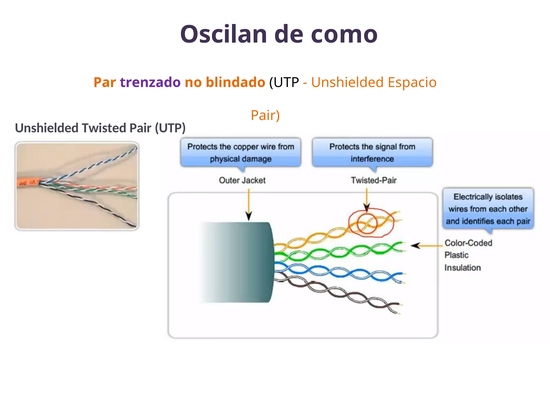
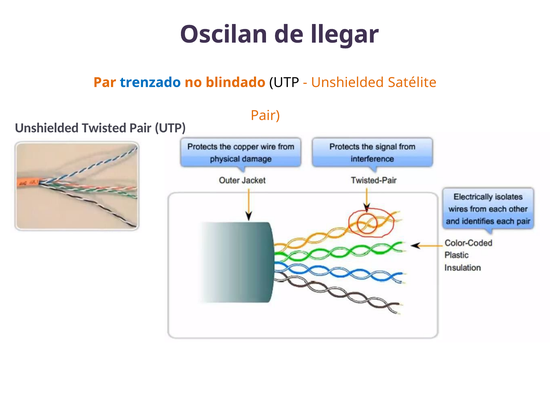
como: como -> llegar
trenzado colour: purple -> blue
Espacio: Espacio -> Satélite
